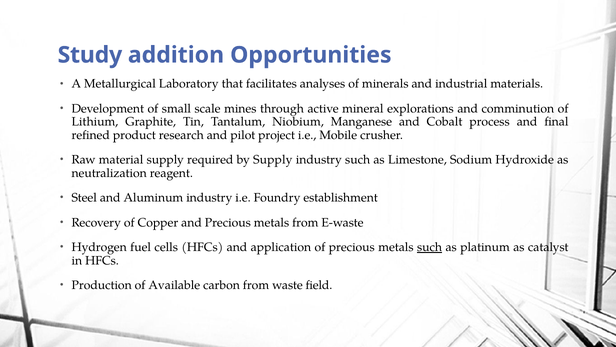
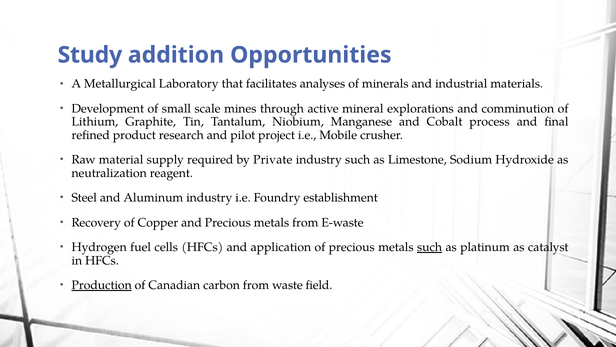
by Supply: Supply -> Private
Production underline: none -> present
Available: Available -> Canadian
